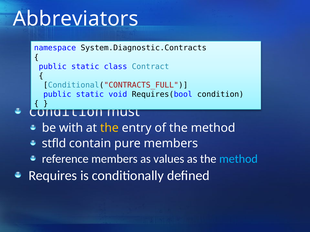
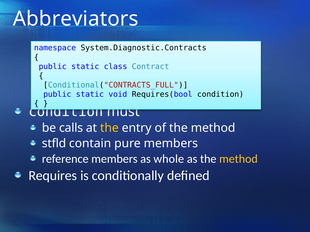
with: with -> calls
values: values -> whole
method at (238, 159) colour: light blue -> yellow
